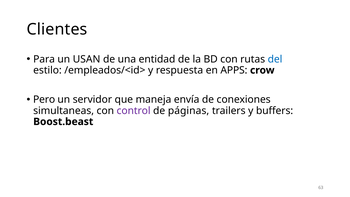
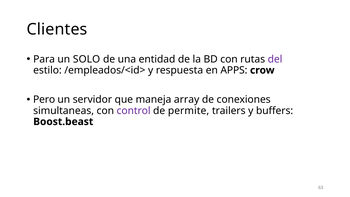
USAN: USAN -> SOLO
del colour: blue -> purple
envía: envía -> array
páginas: páginas -> permite
